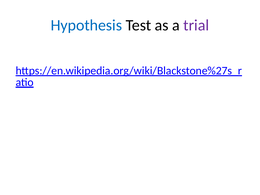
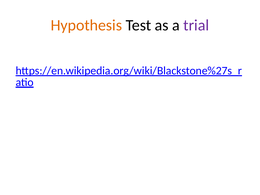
Hypothesis colour: blue -> orange
